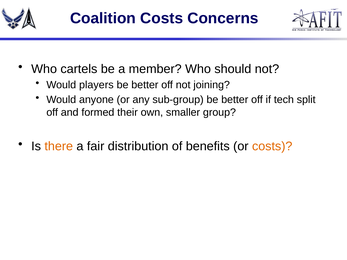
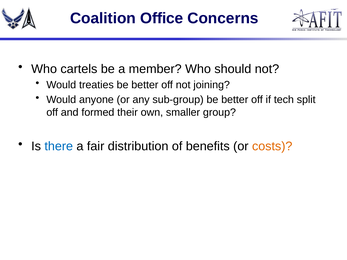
Coalition Costs: Costs -> Office
players: players -> treaties
there colour: orange -> blue
